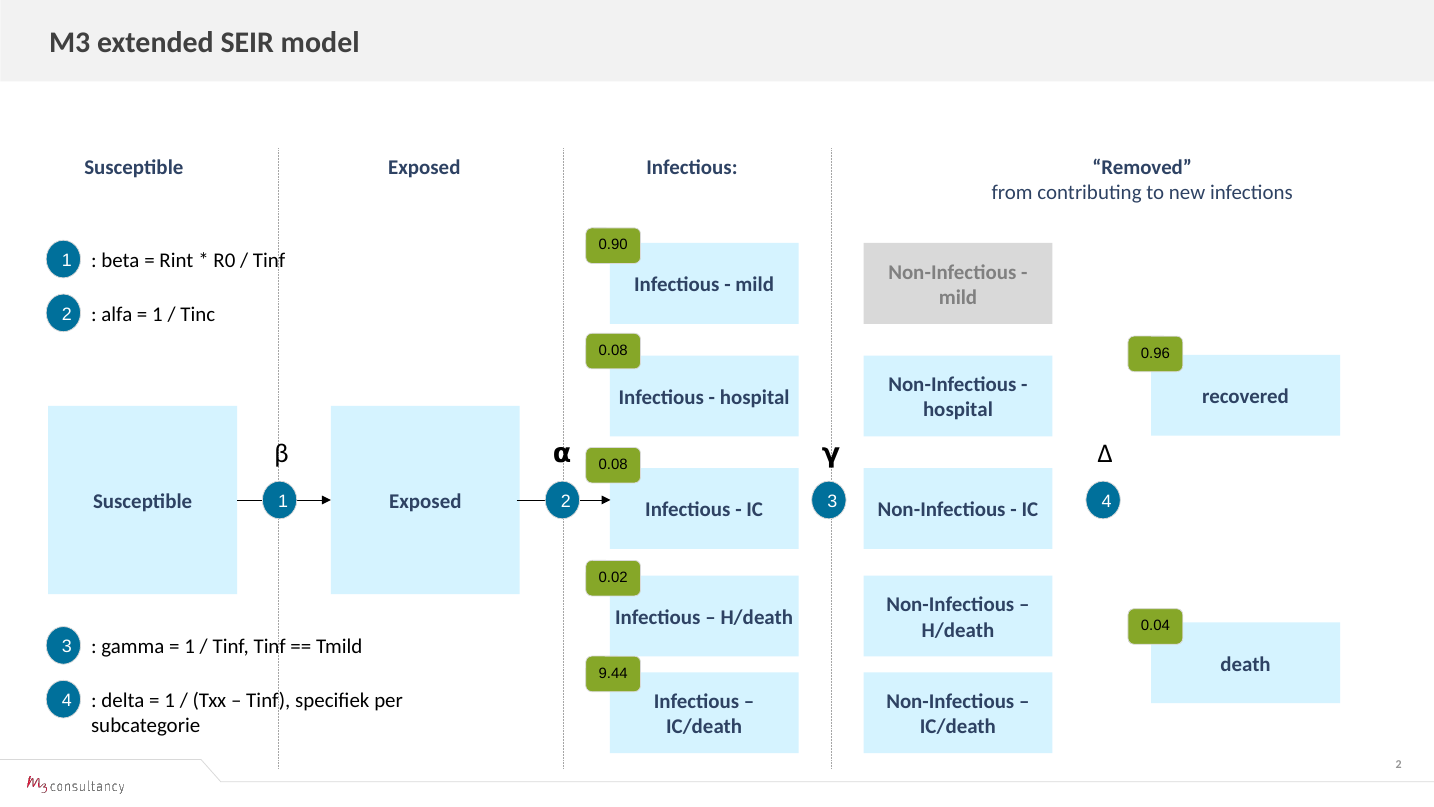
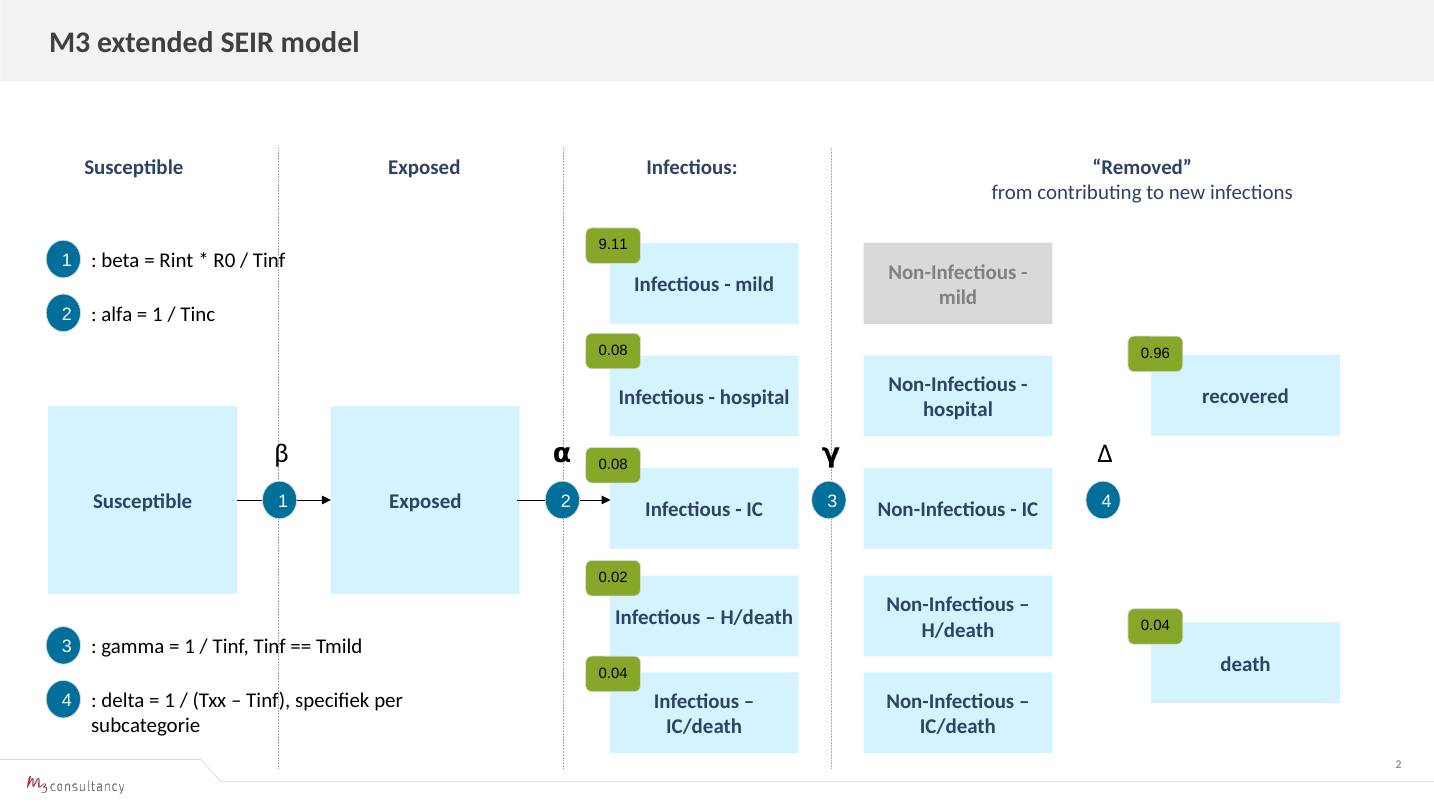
0.90: 0.90 -> 9.11
9.44 at (613, 673): 9.44 -> 0.04
